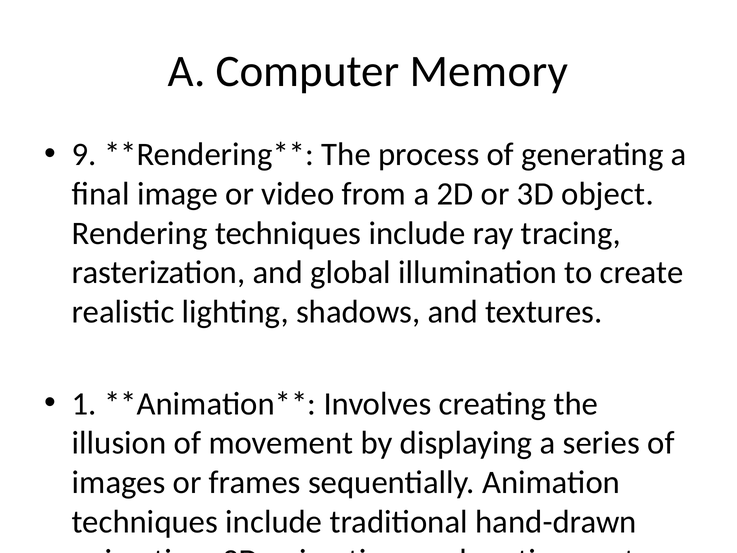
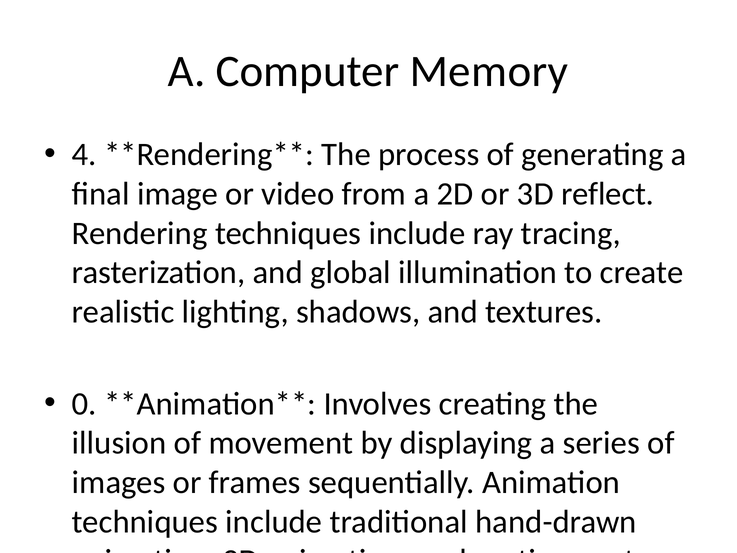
9: 9 -> 4
object: object -> reflect
1: 1 -> 0
